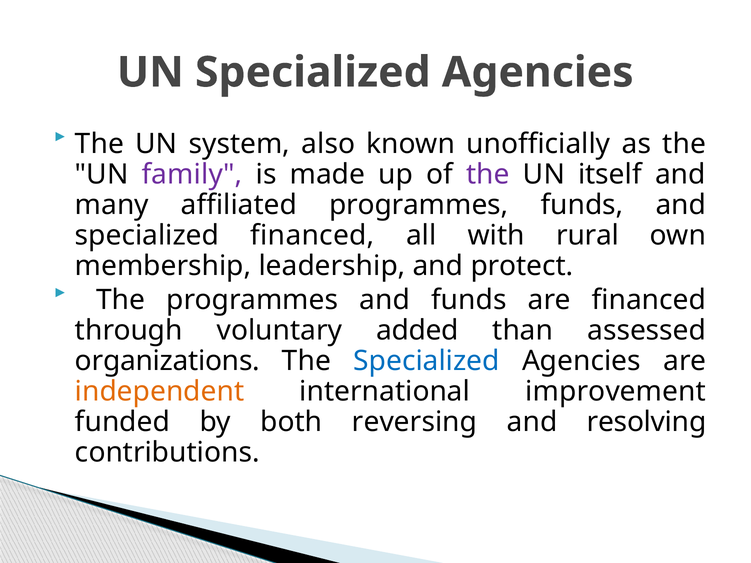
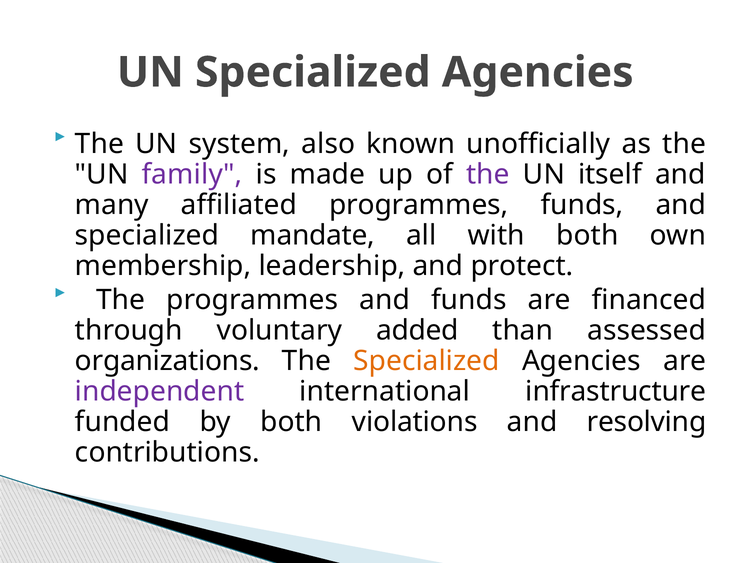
specialized financed: financed -> mandate
with rural: rural -> both
Specialized at (427, 361) colour: blue -> orange
independent colour: orange -> purple
improvement: improvement -> infrastructure
reversing: reversing -> violations
